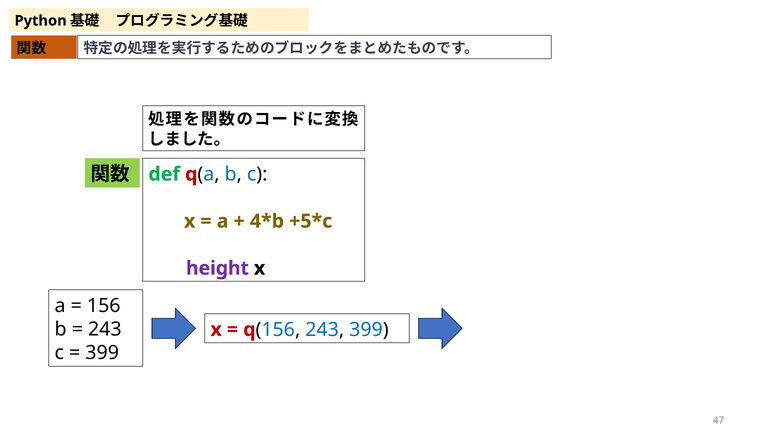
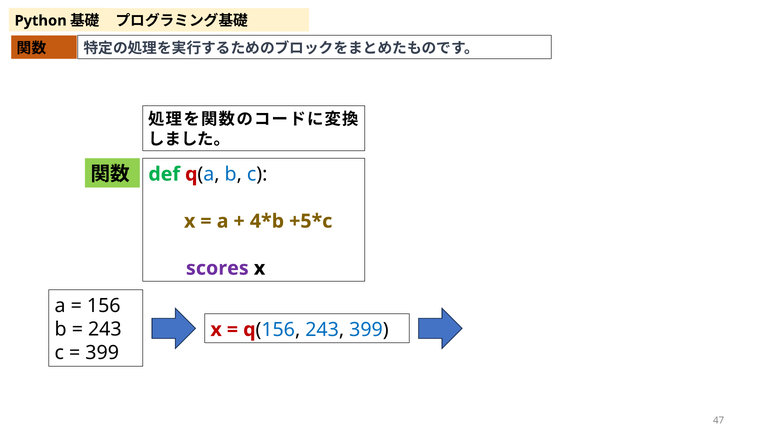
height: height -> scores
